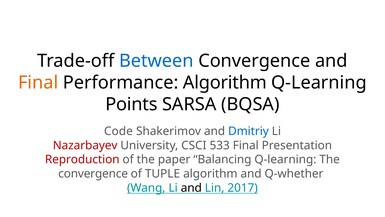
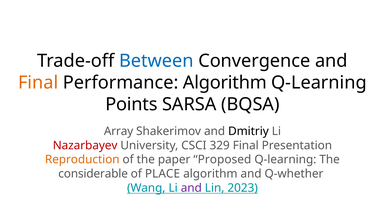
Code: Code -> Array
Dmitriy colour: blue -> black
533: 533 -> 329
Reproduction colour: red -> orange
Balancing: Balancing -> Proposed
convergence at (93, 173): convergence -> considerable
TUPLE: TUPLE -> PLACE
and at (191, 188) colour: black -> purple
2017: 2017 -> 2023
